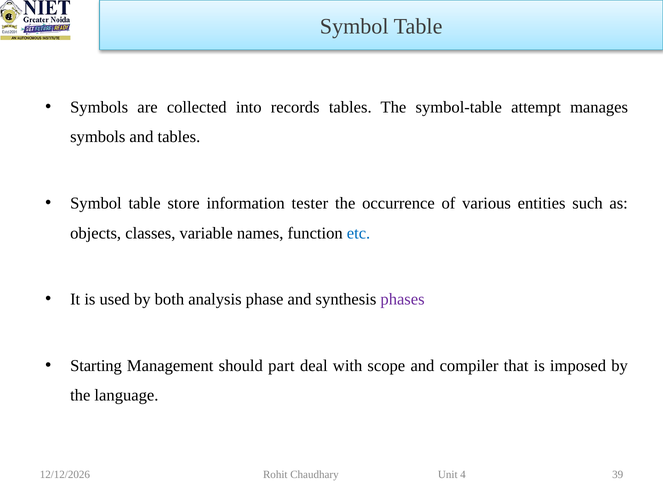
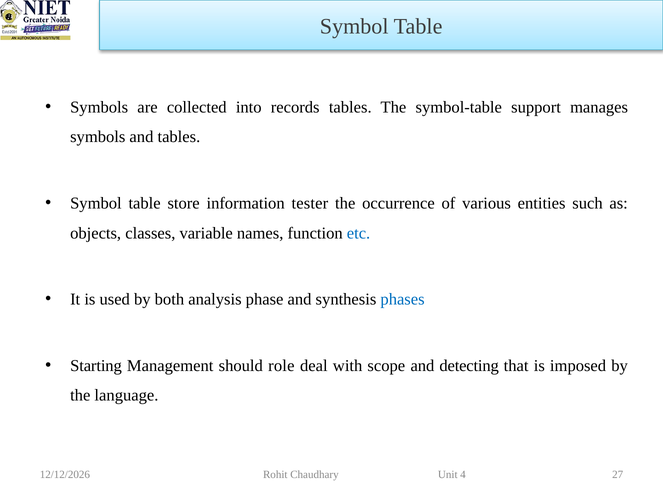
attempt: attempt -> support
phases colour: purple -> blue
part: part -> role
compiler: compiler -> detecting
39: 39 -> 27
